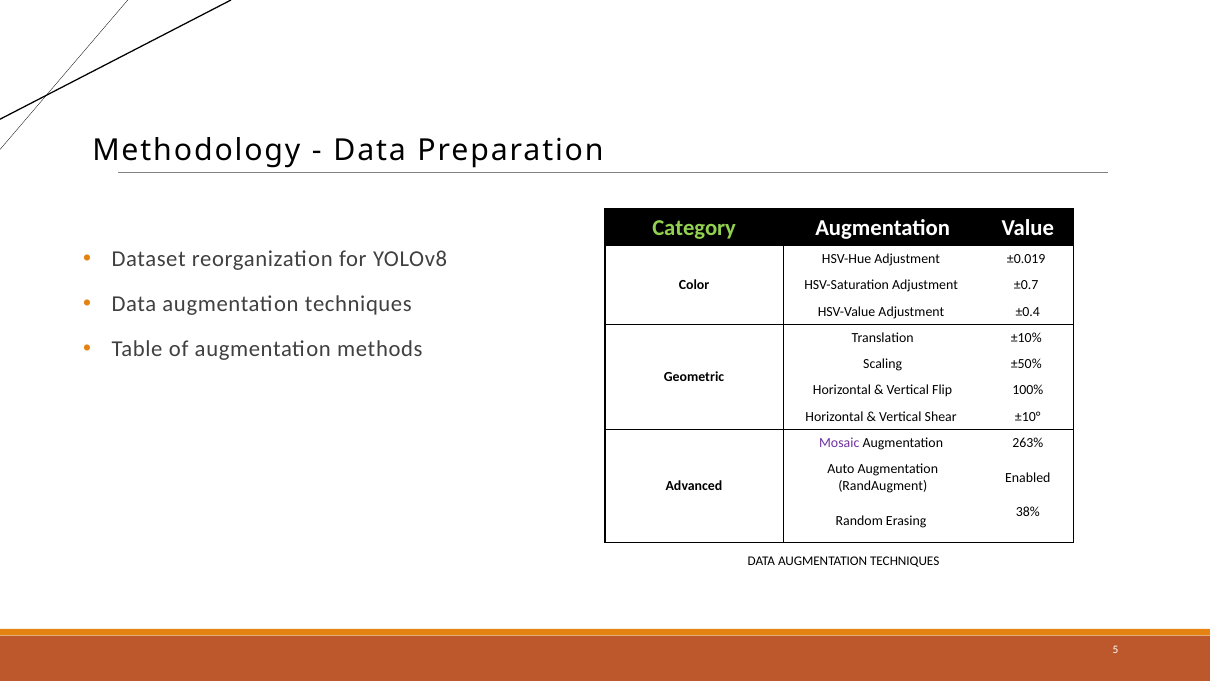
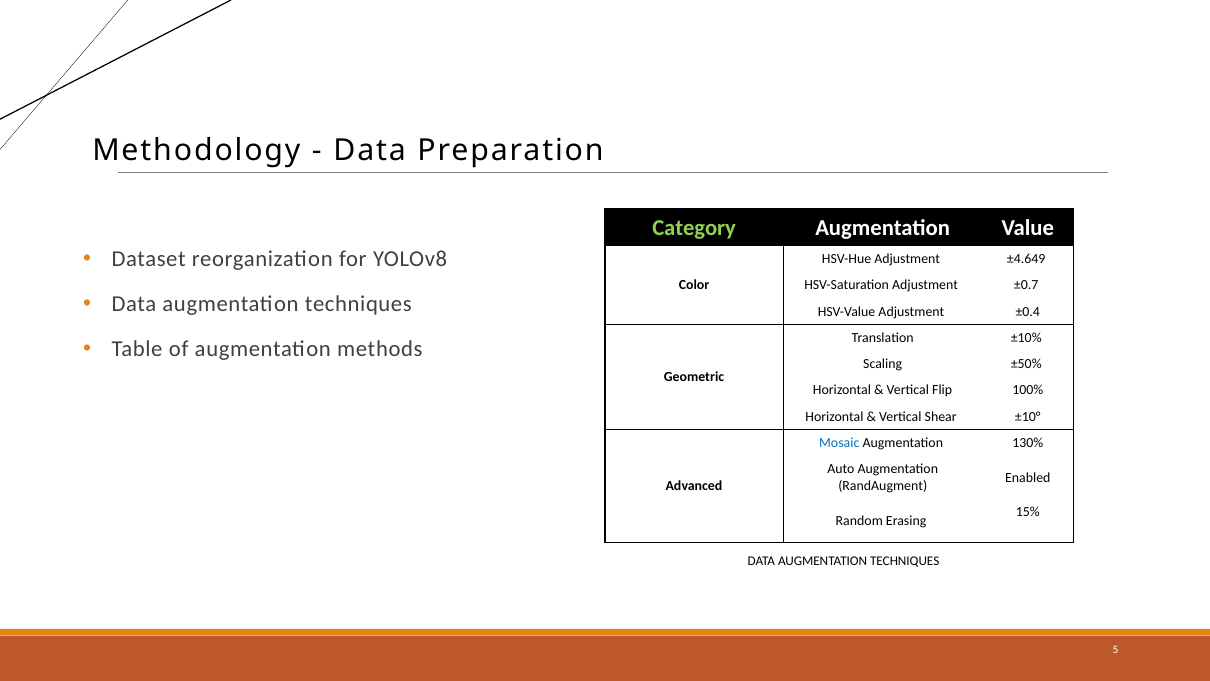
±0.019: ±0.019 -> ±4.649
Mosaic colour: purple -> blue
263%: 263% -> 130%
38%: 38% -> 15%
